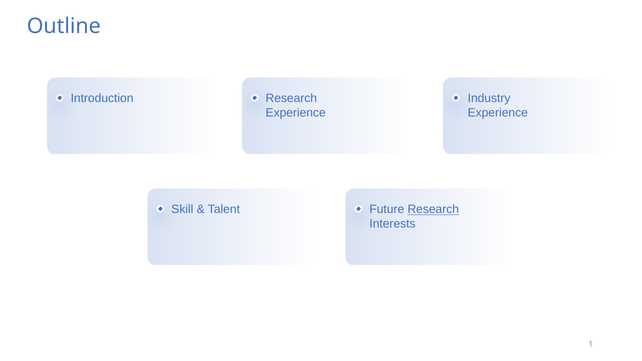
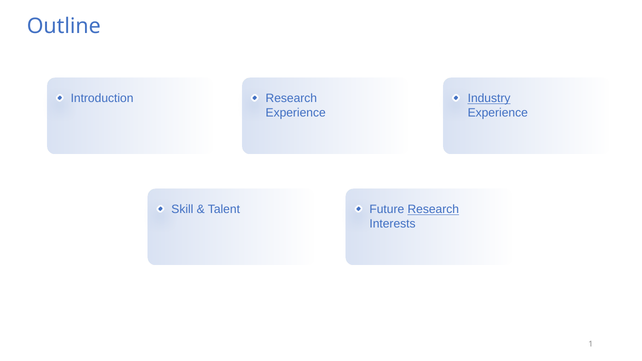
Industry underline: none -> present
